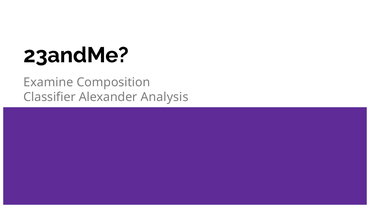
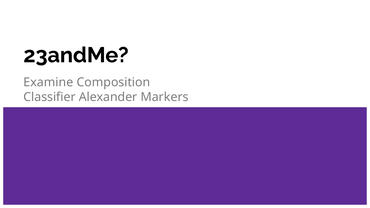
Analysis: Analysis -> Markers
